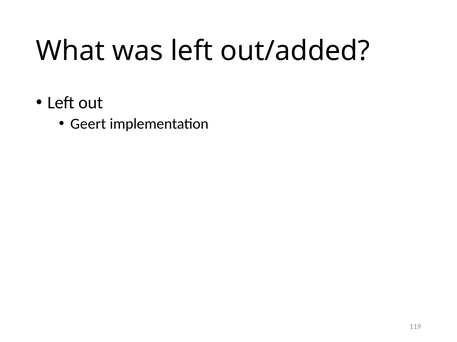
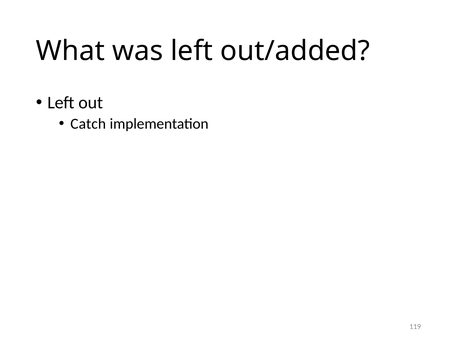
Geert: Geert -> Catch
